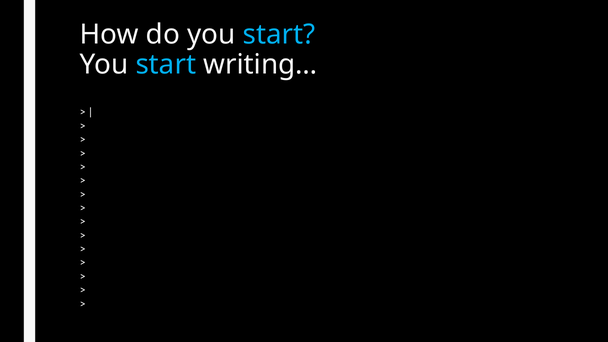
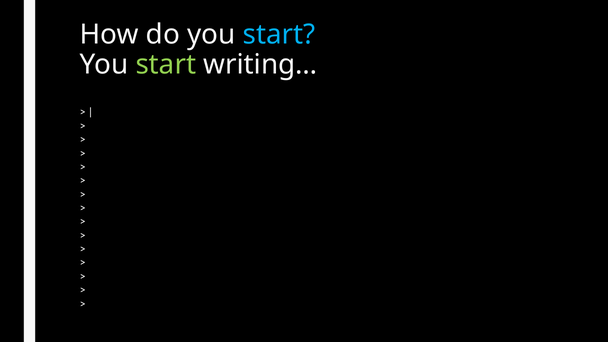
start at (166, 64) colour: light blue -> light green
